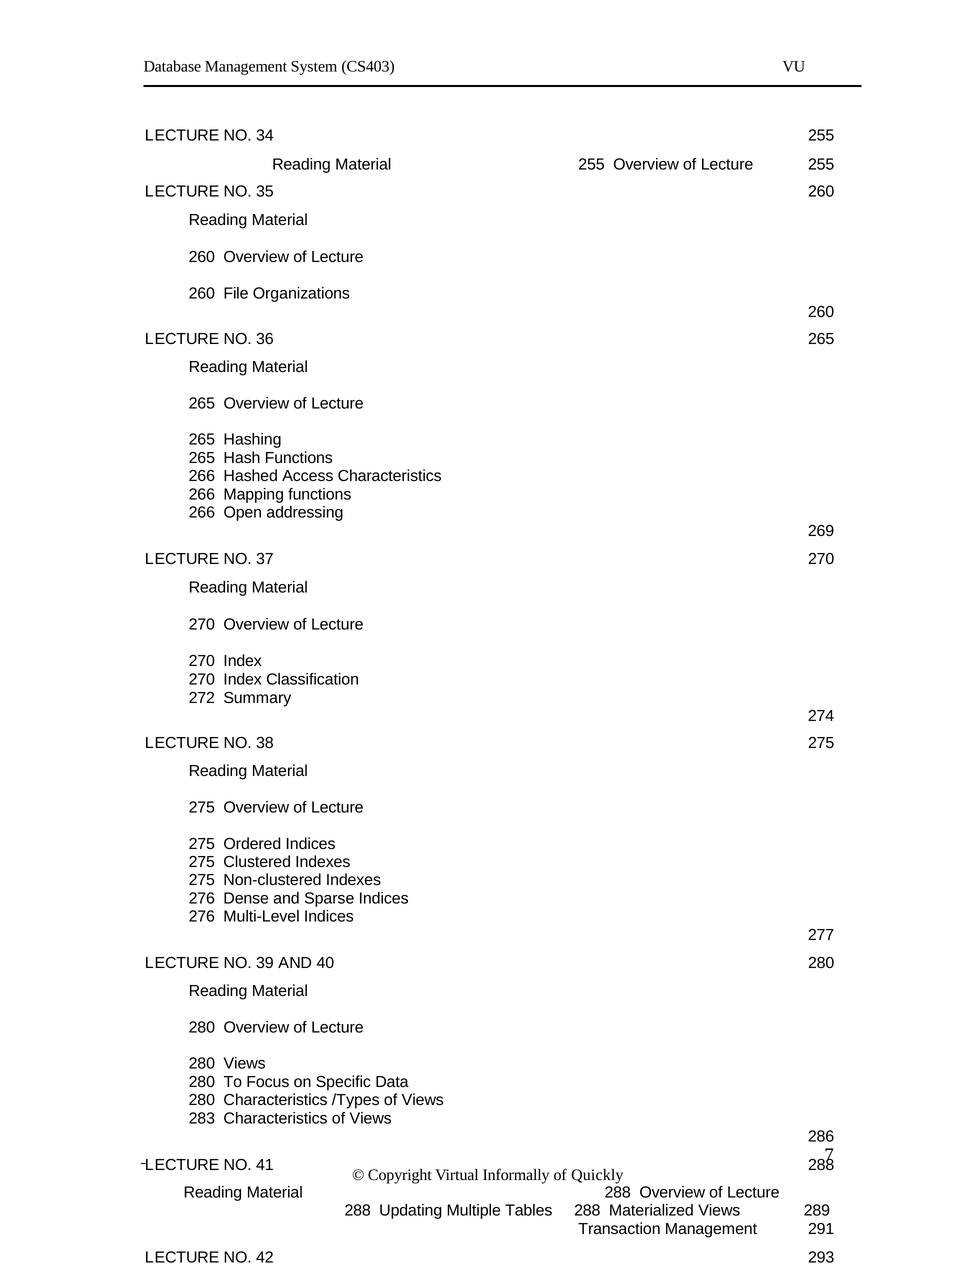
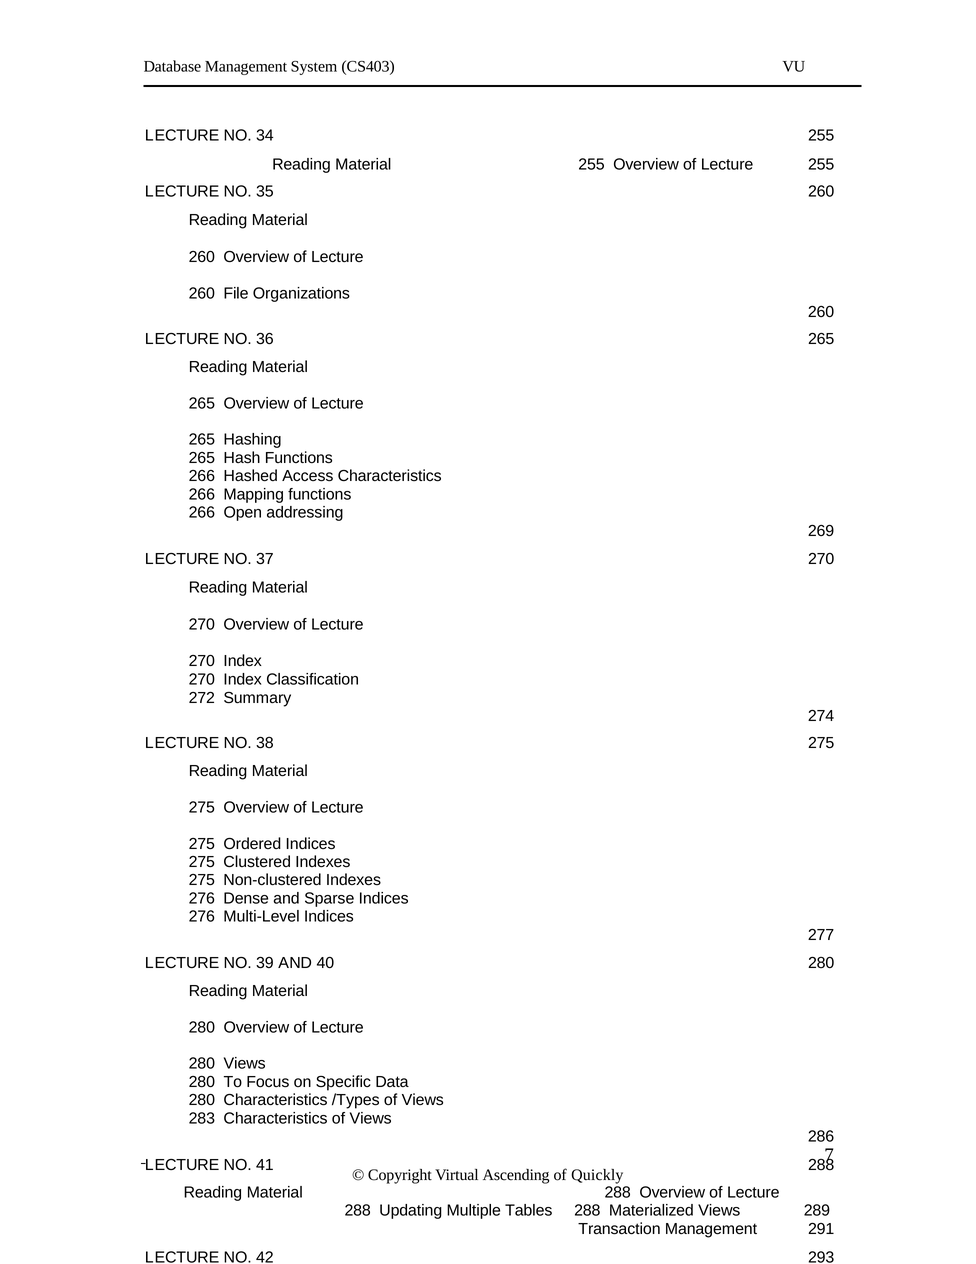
Informally: Informally -> Ascending
